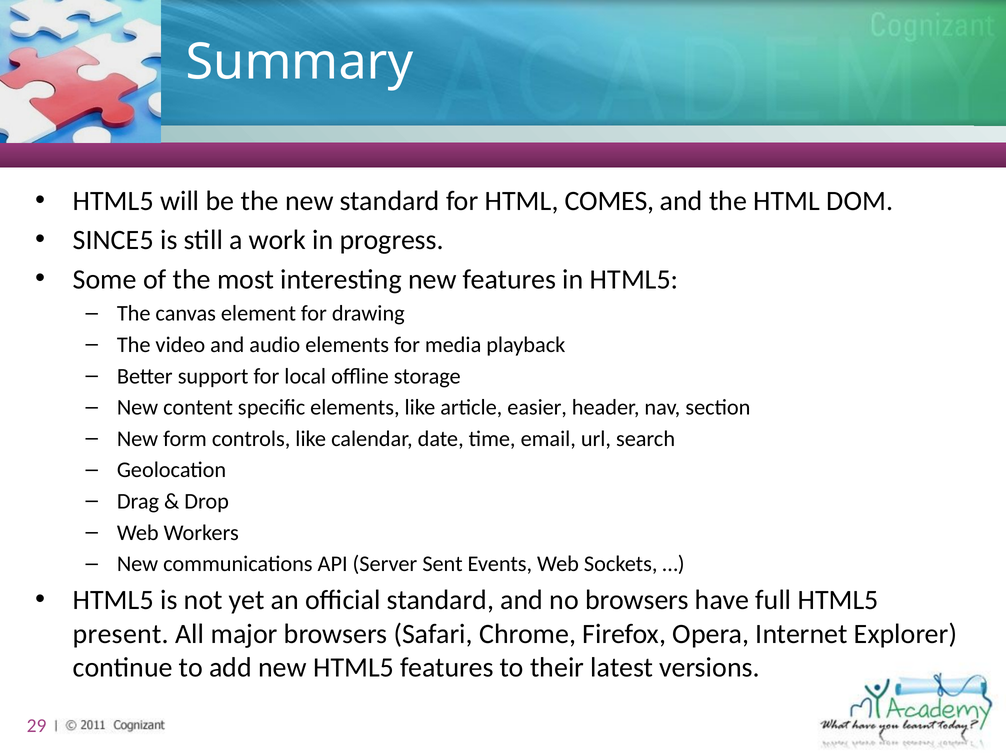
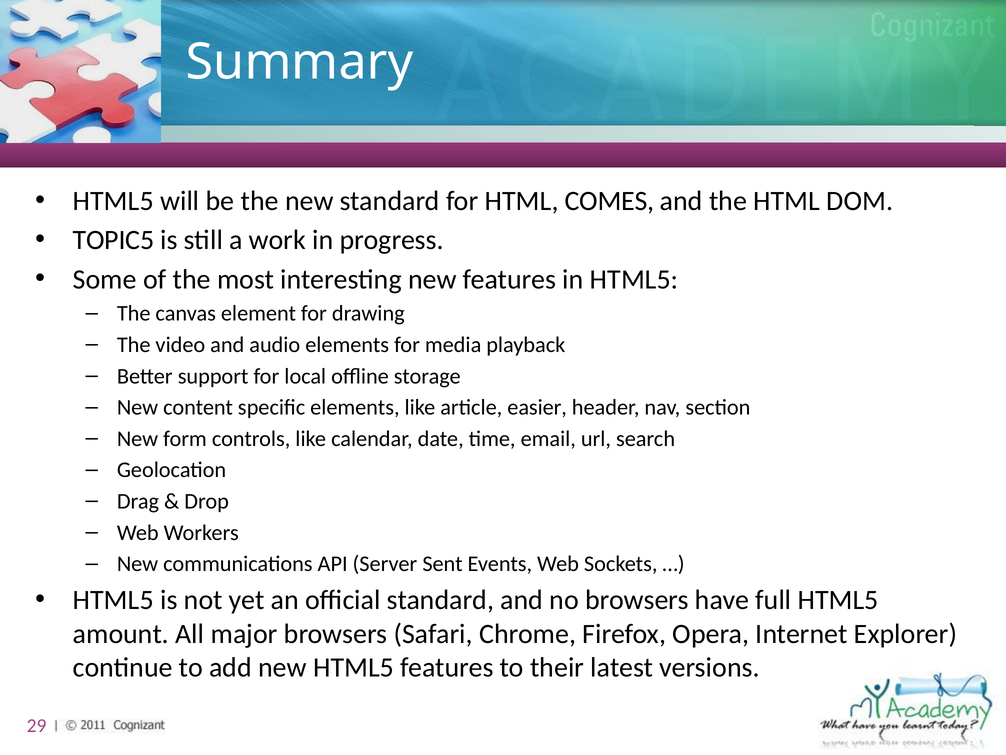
SINCE5: SINCE5 -> TOPIC5
present: present -> amount
